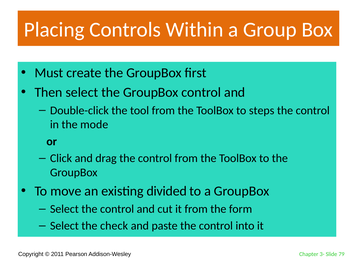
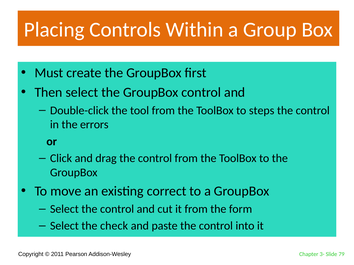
mode: mode -> errors
divided: divided -> correct
